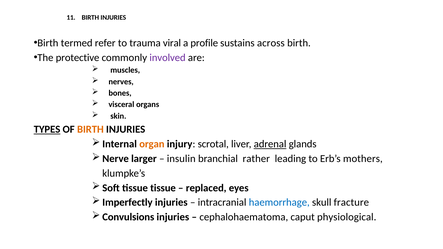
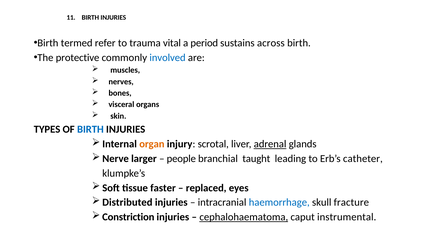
viral: viral -> vital
profile: profile -> period
involved colour: purple -> blue
TYPES underline: present -> none
BIRTH at (90, 129) colour: orange -> blue
insulin: insulin -> people
rather: rather -> taught
mothers: mothers -> catheter
tissue tissue: tissue -> faster
Imperfectly: Imperfectly -> Distributed
Convulsions: Convulsions -> Constriction
cephalohaematoma underline: none -> present
physiological: physiological -> instrumental
